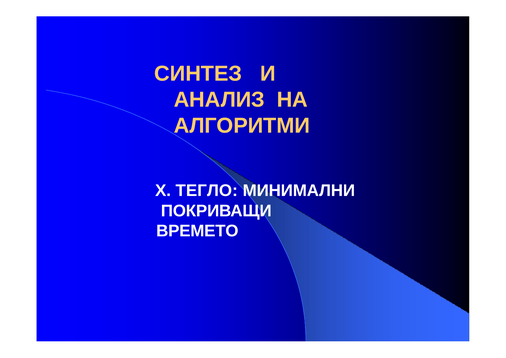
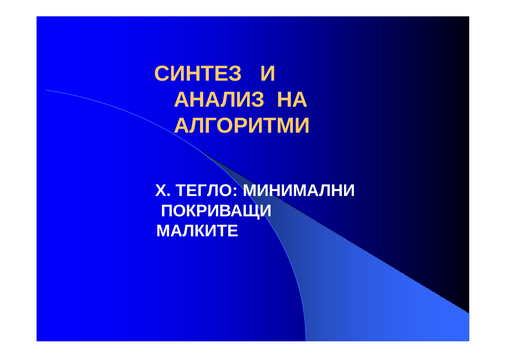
ВРЕМЕТО: ВРЕМЕТО -> МАЛКИТЕ
